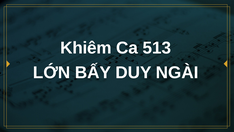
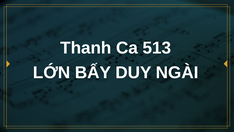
Khiêm: Khiêm -> Thanh
